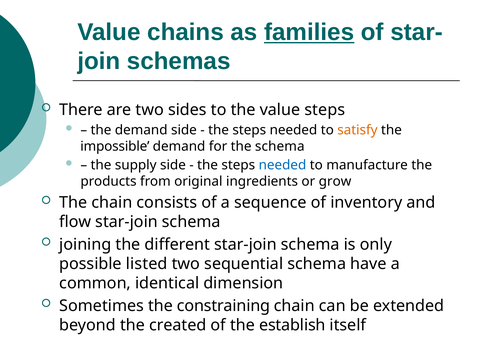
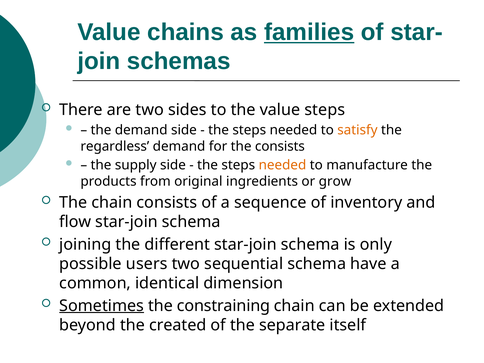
impossible: impossible -> regardless
the schema: schema -> consists
needed at (282, 165) colour: blue -> orange
listed: listed -> users
Sometimes underline: none -> present
establish: establish -> separate
